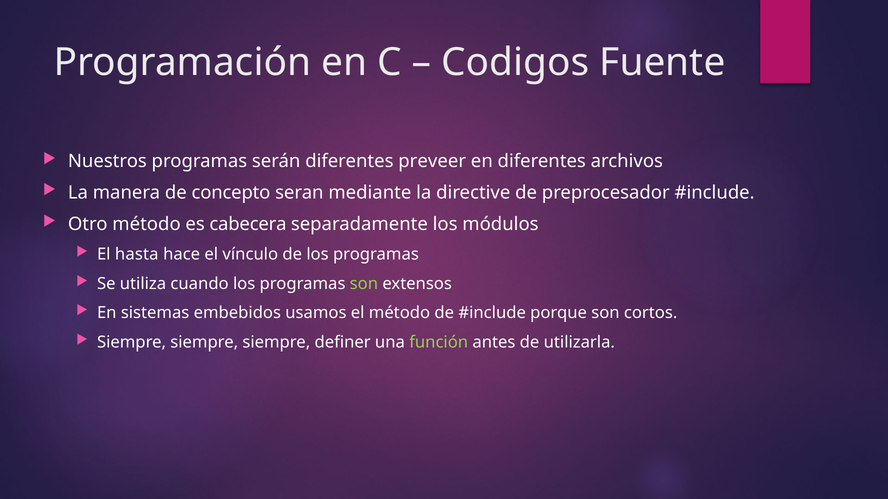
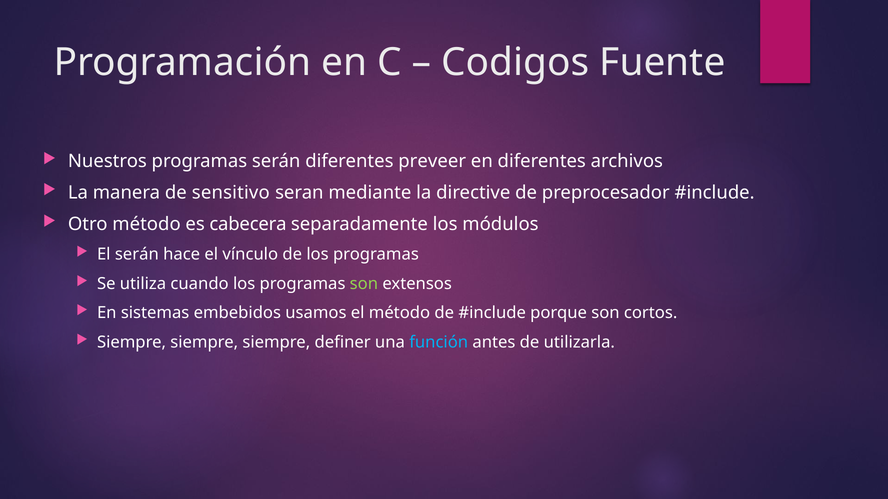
concepto: concepto -> sensitivo
El hasta: hasta -> serán
función colour: light green -> light blue
